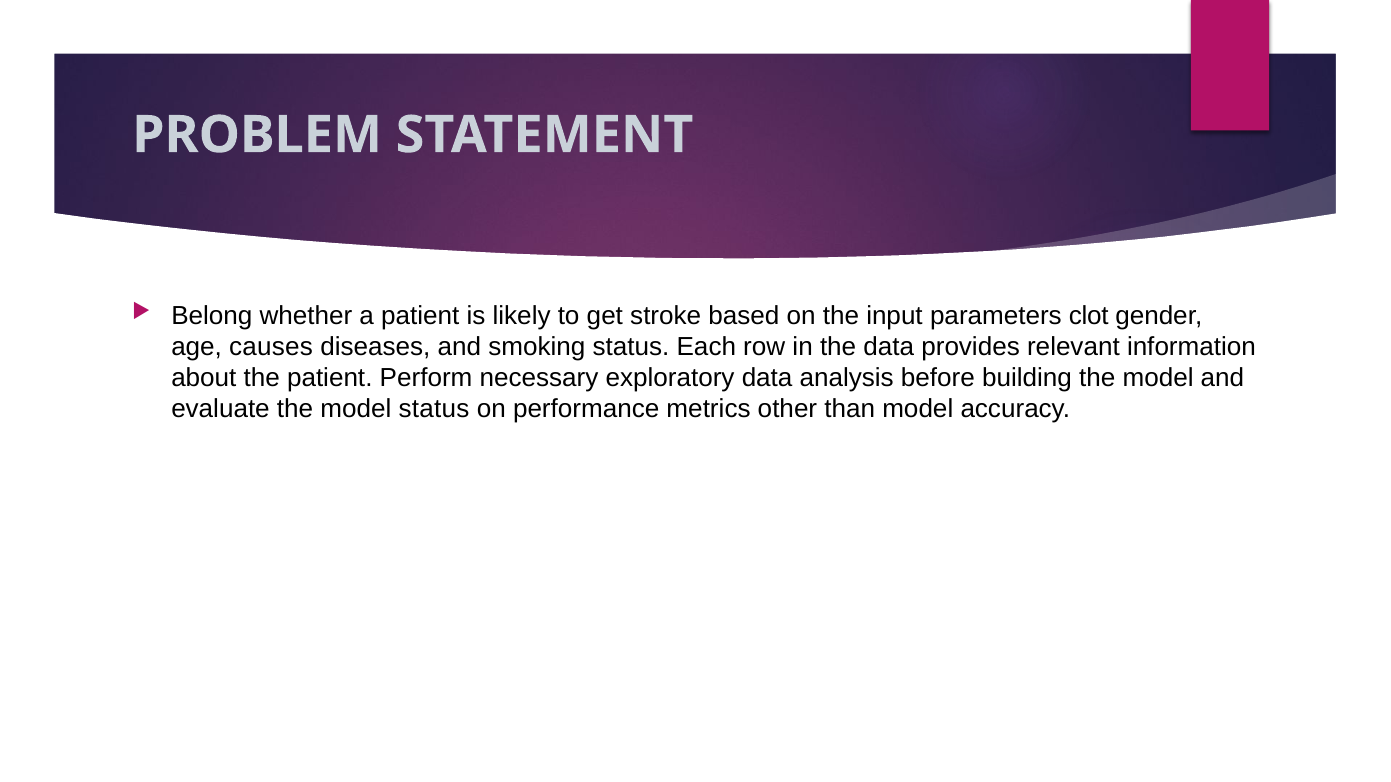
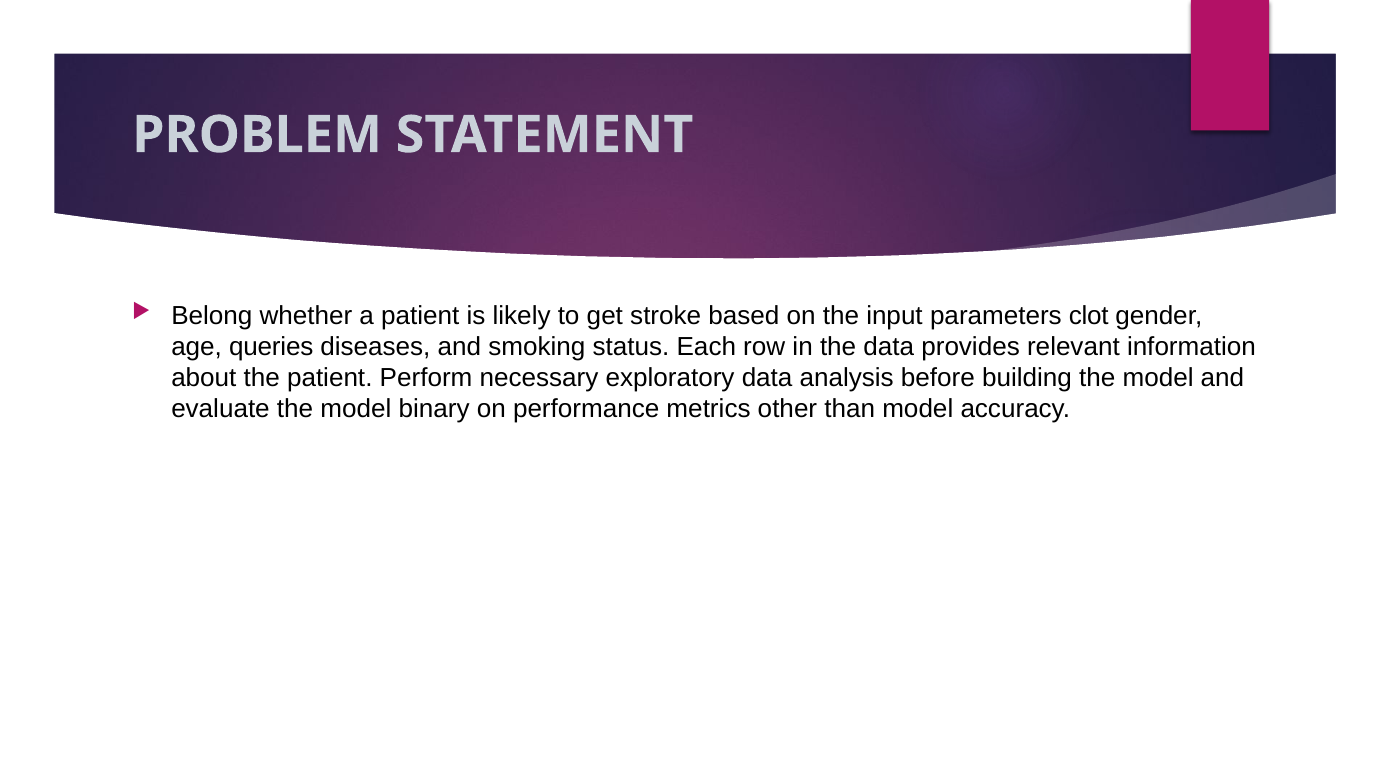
causes: causes -> queries
model status: status -> binary
